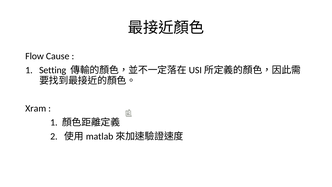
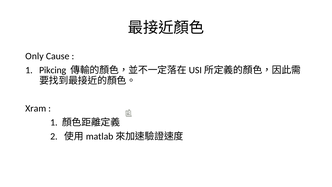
Flow: Flow -> Only
Setting: Setting -> Pikcing
